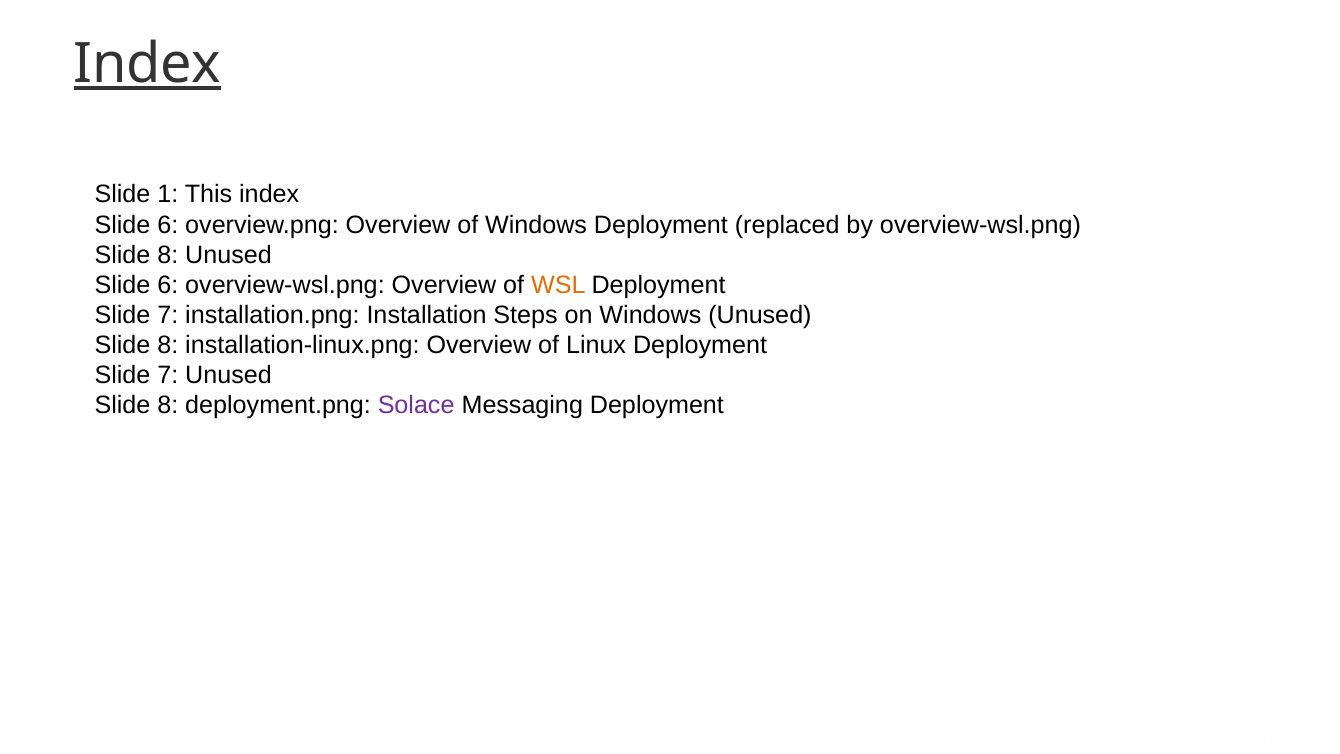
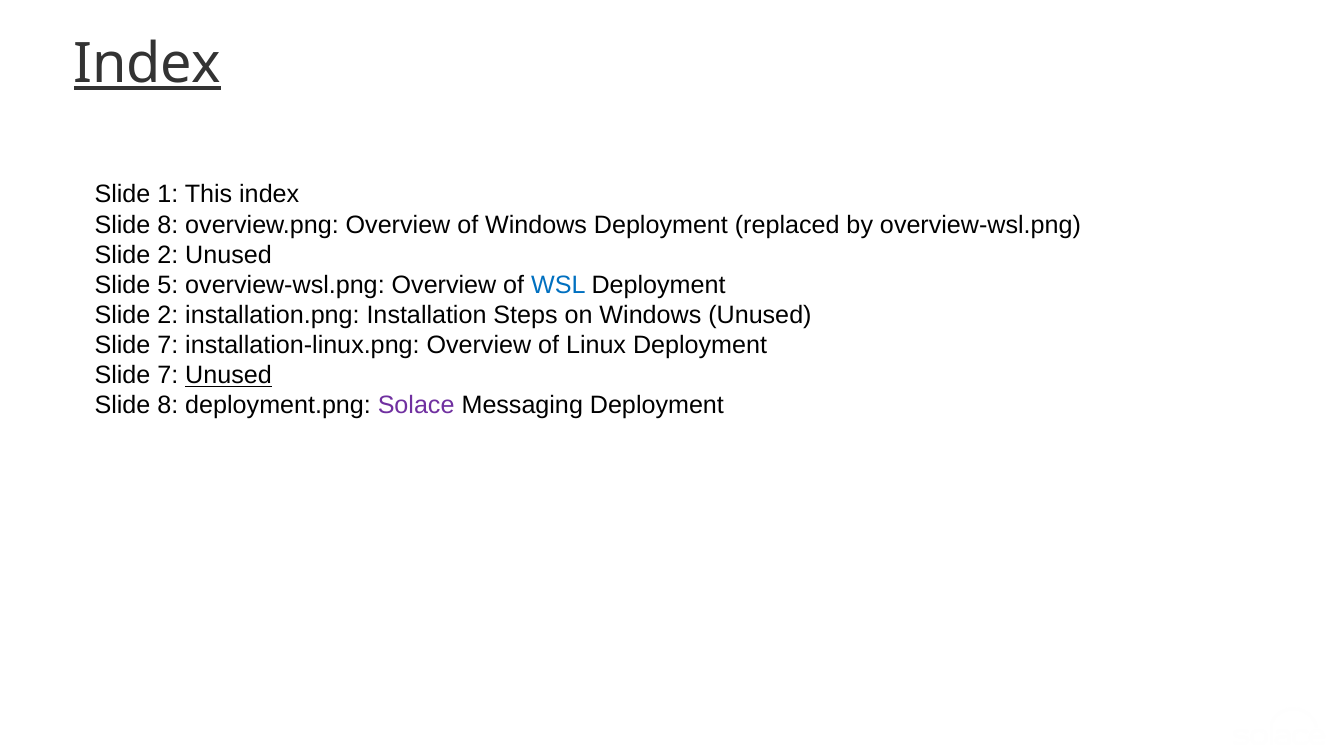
6 at (168, 225): 6 -> 8
8 at (168, 255): 8 -> 2
6 at (168, 285): 6 -> 5
WSL colour: orange -> blue
7 at (168, 315): 7 -> 2
8 at (168, 345): 8 -> 7
Unused at (228, 375) underline: none -> present
